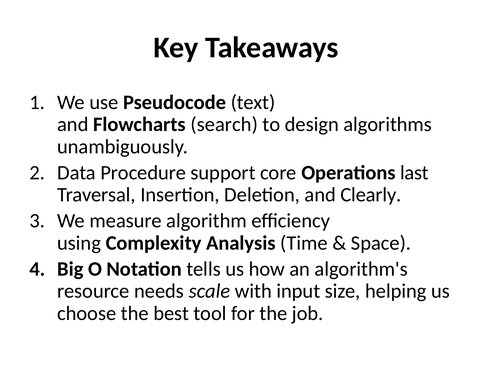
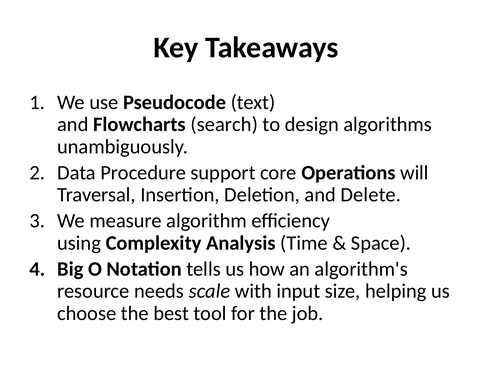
last: last -> will
Clearly: Clearly -> Delete
